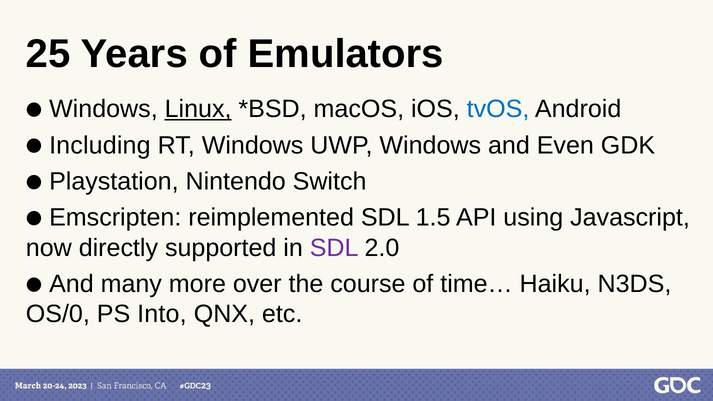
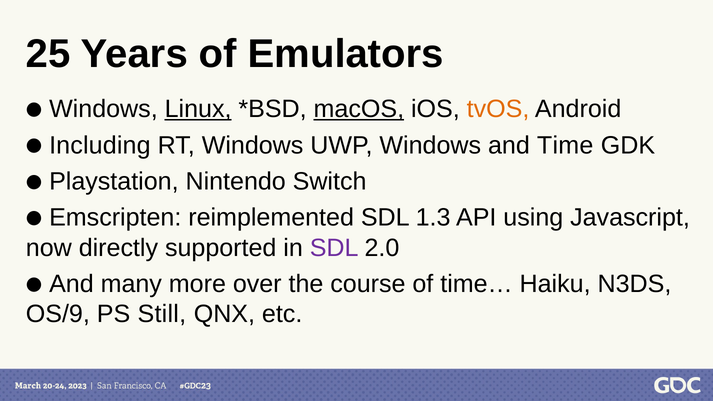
macOS underline: none -> present
tvOS colour: blue -> orange
Even: Even -> Time
1.5: 1.5 -> 1.3
OS/0: OS/0 -> OS/9
Into: Into -> Still
